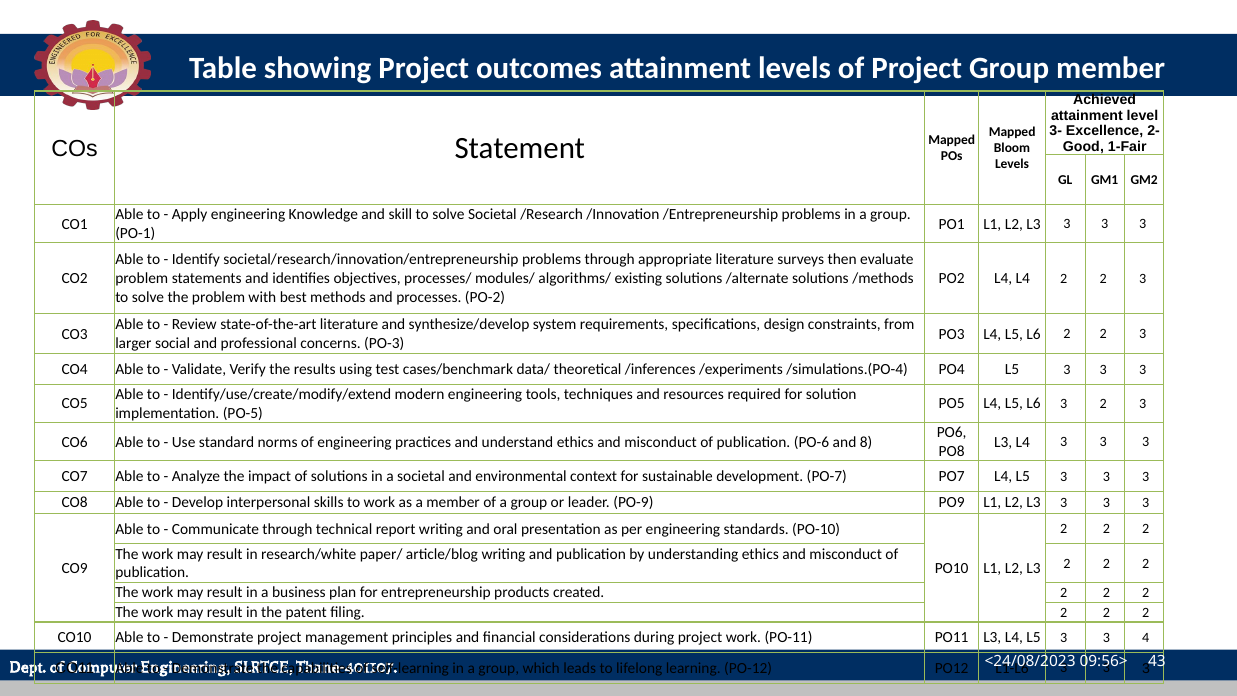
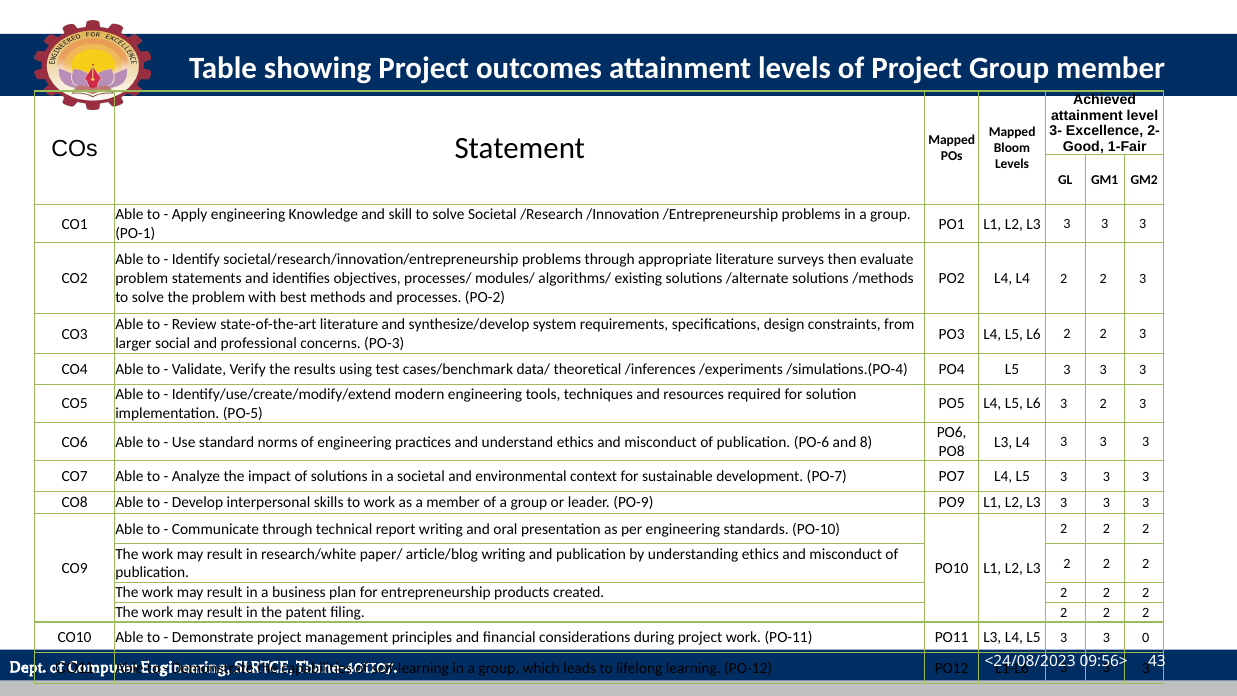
4: 4 -> 0
